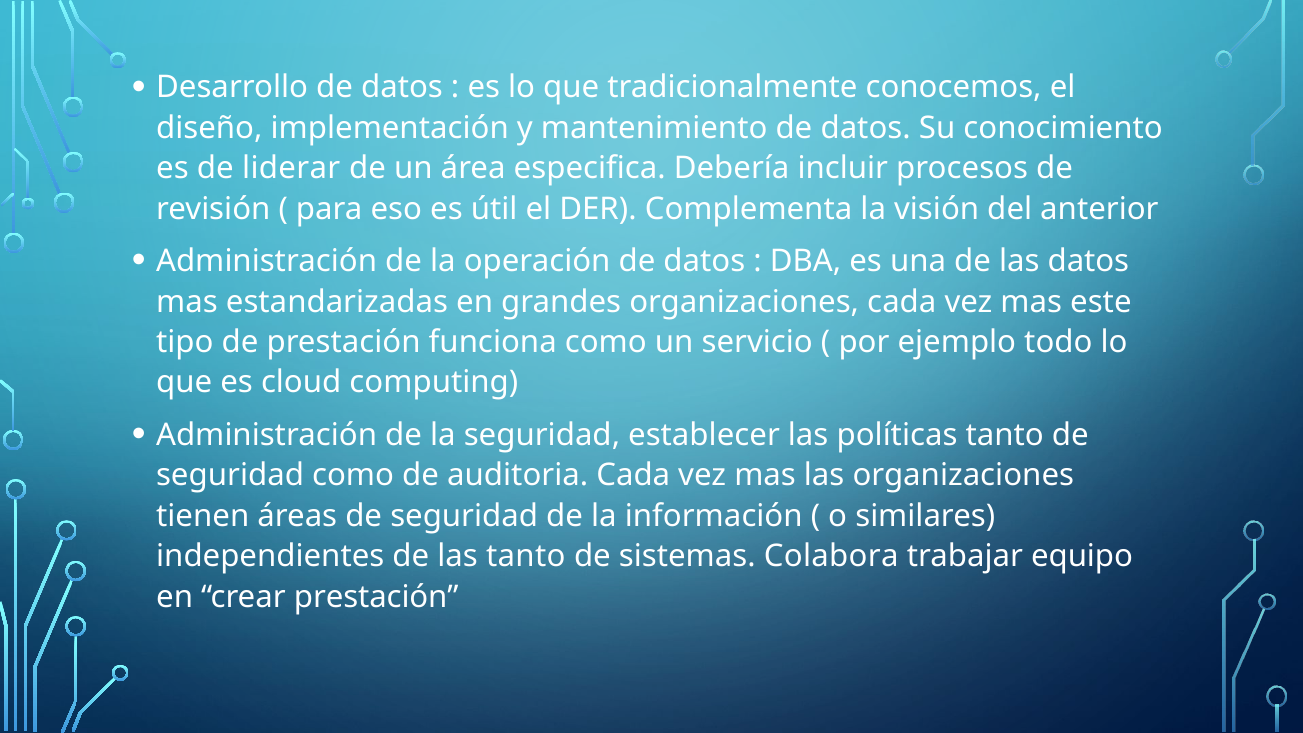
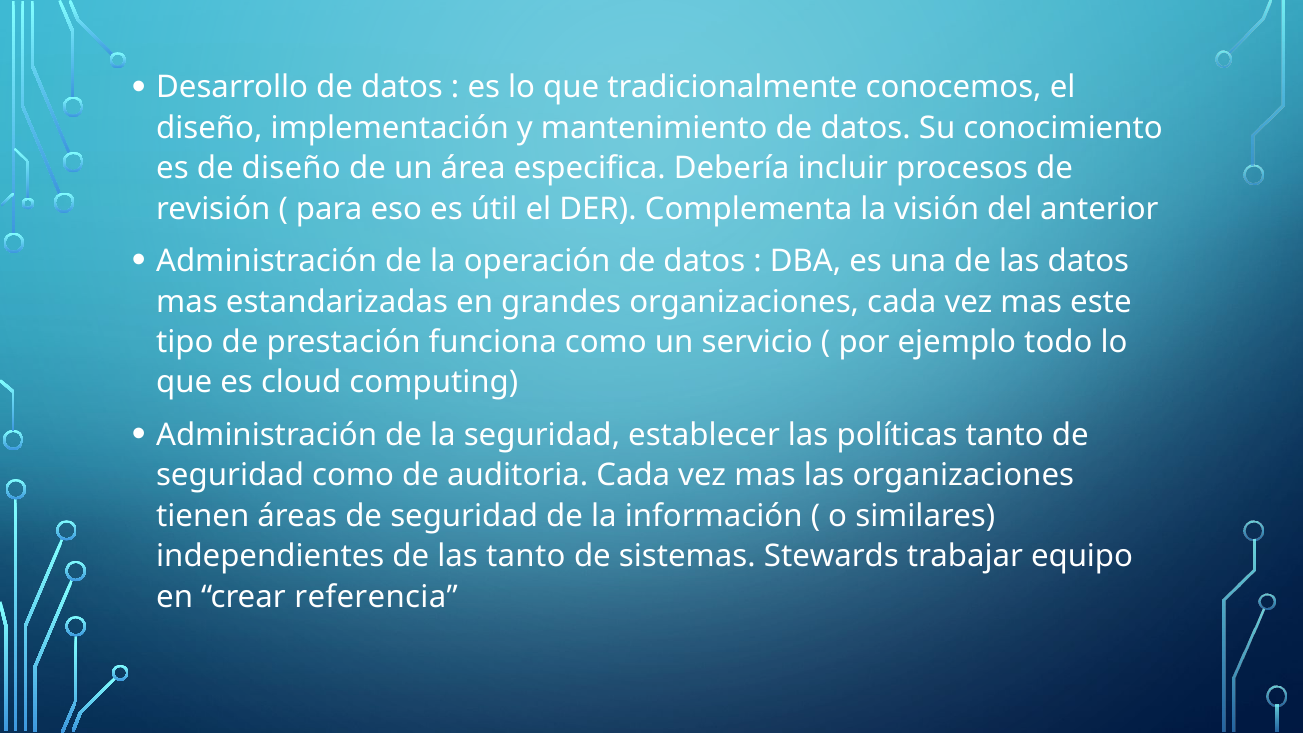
de liderar: liderar -> diseño
Colabora: Colabora -> Stewards
crear prestación: prestación -> referencia
